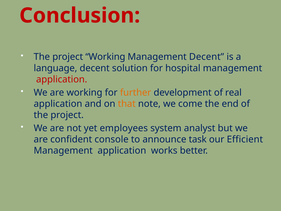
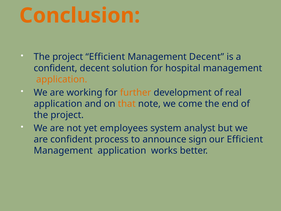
Conclusion colour: red -> orange
project Working: Working -> Efficient
language at (55, 68): language -> confident
application at (62, 79) colour: red -> orange
console: console -> process
task: task -> sign
